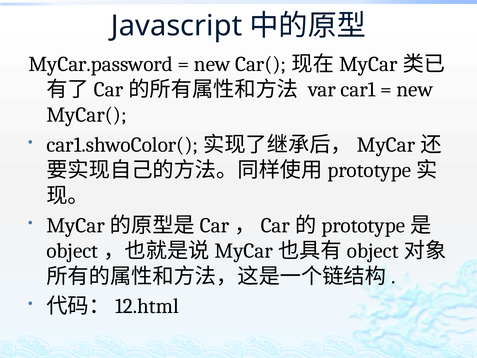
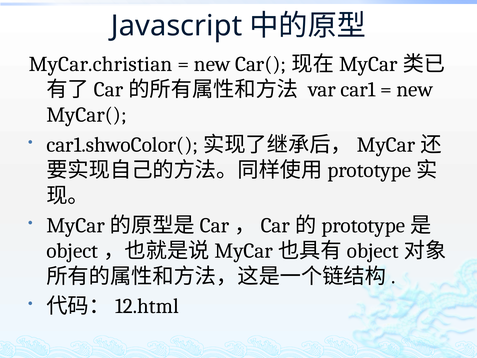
MyCar.password: MyCar.password -> MyCar.christian
